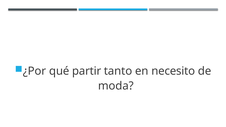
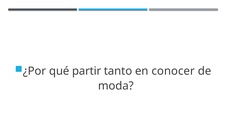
necesito: necesito -> conocer
